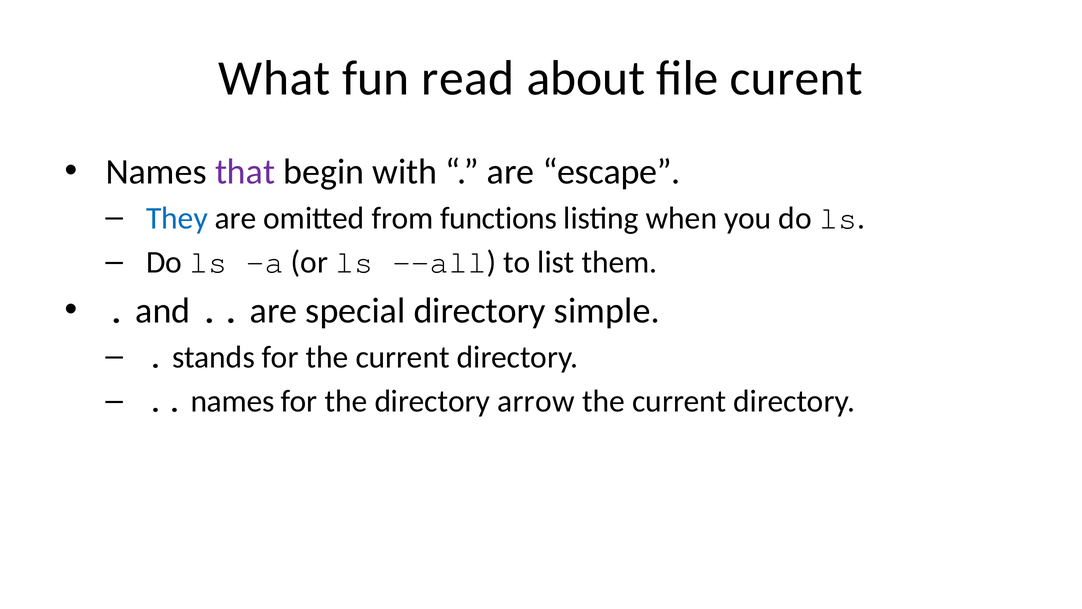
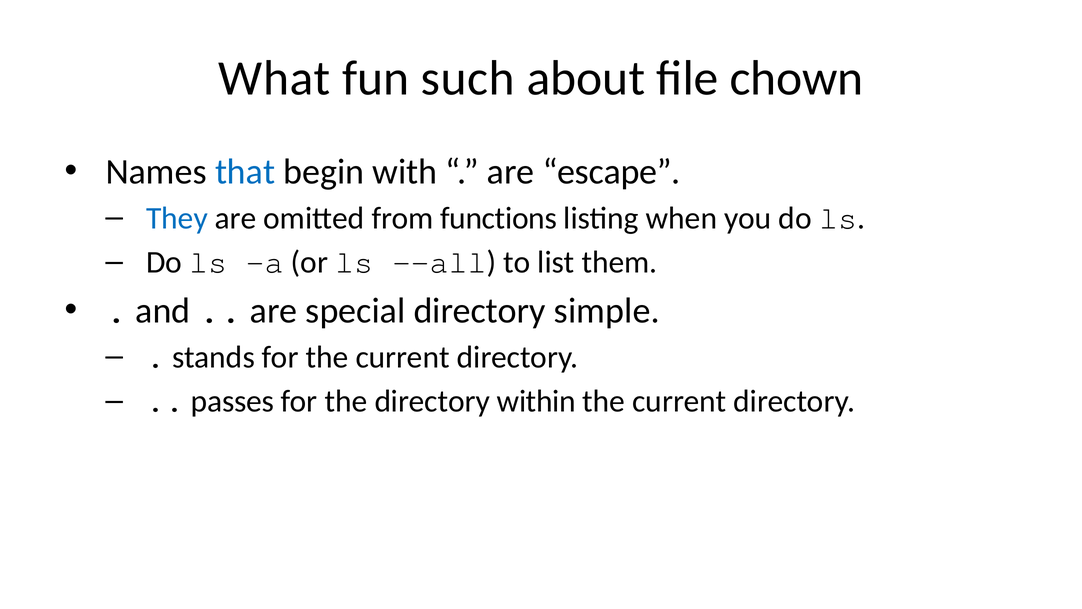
read: read -> such
curent: curent -> chown
that colour: purple -> blue
names at (233, 401): names -> passes
arrow: arrow -> within
